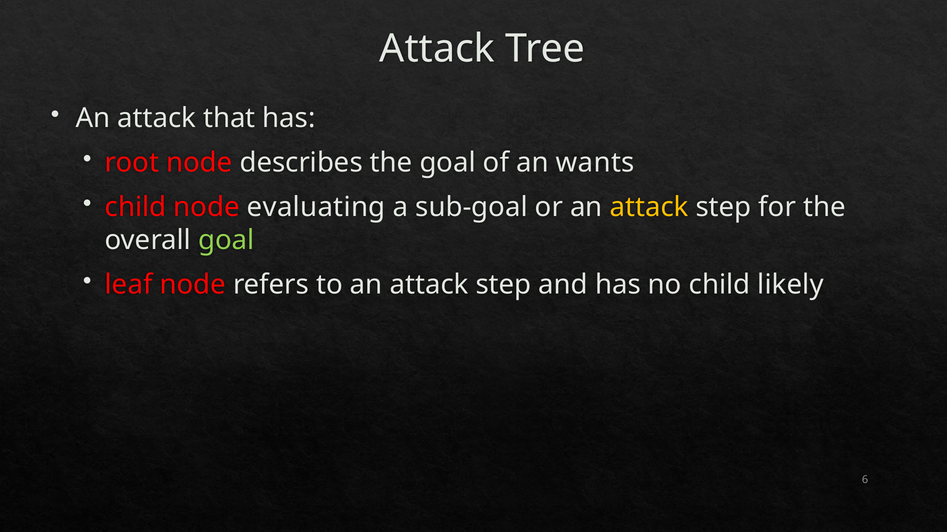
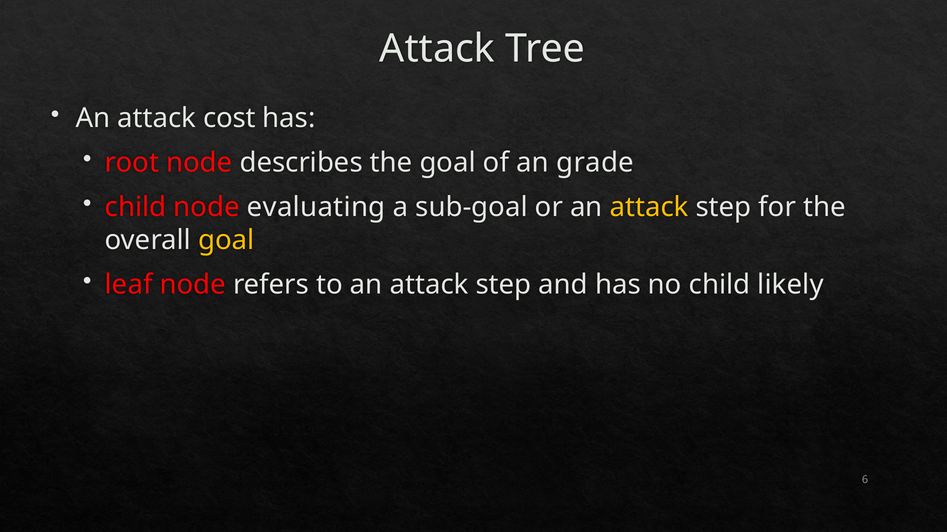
that: that -> cost
wants: wants -> grade
goal at (226, 240) colour: light green -> yellow
